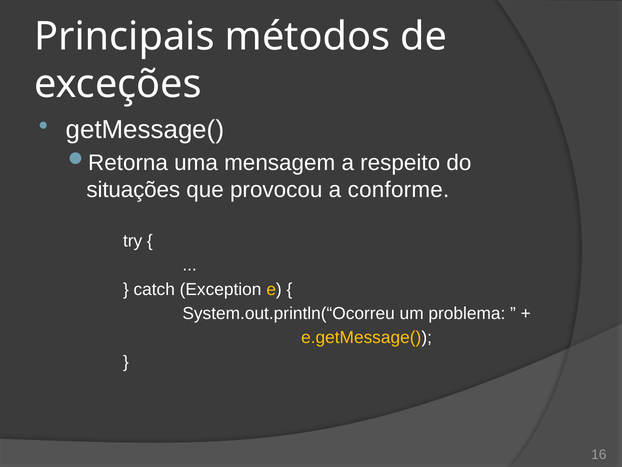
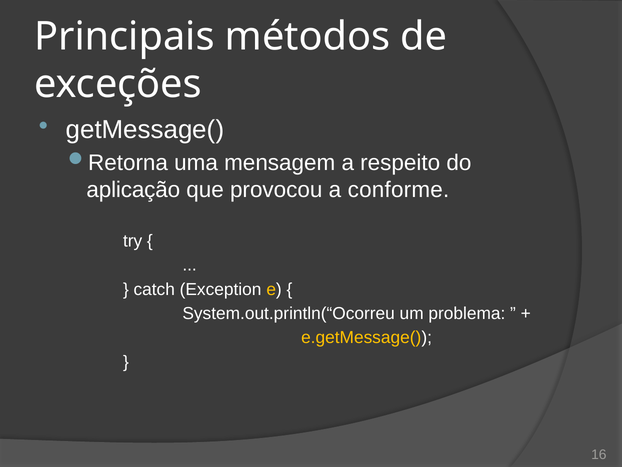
situações: situações -> aplicação
